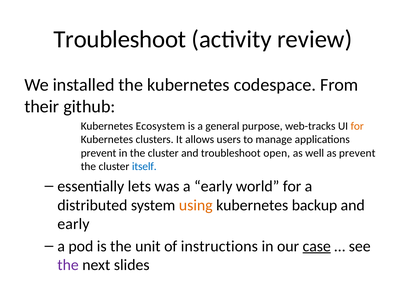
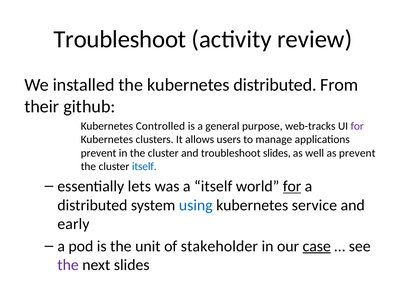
kubernetes codespace: codespace -> distributed
Ecosystem: Ecosystem -> Controlled
for at (357, 126) colour: orange -> purple
troubleshoot open: open -> slides
a early: early -> itself
for at (292, 187) underline: none -> present
using colour: orange -> blue
backup: backup -> service
instructions: instructions -> stakeholder
